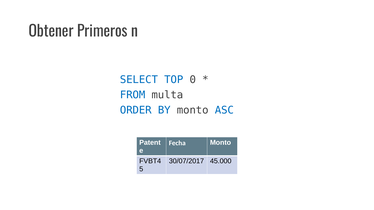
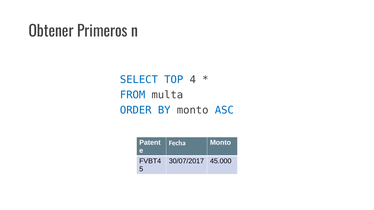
0: 0 -> 4
